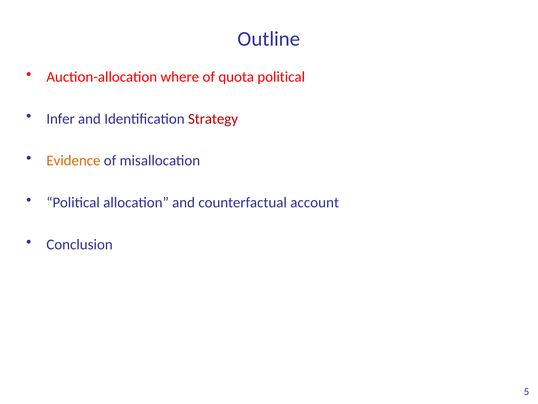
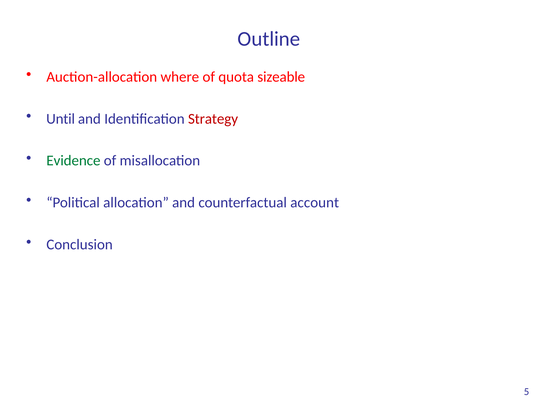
quota political: political -> sizeable
Infer: Infer -> Until
Evidence colour: orange -> green
